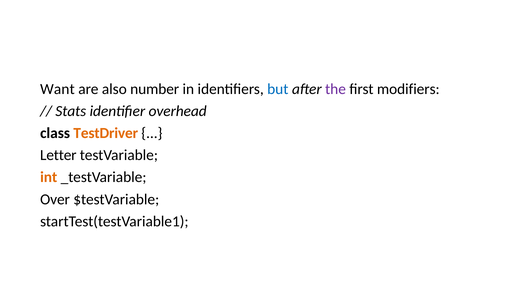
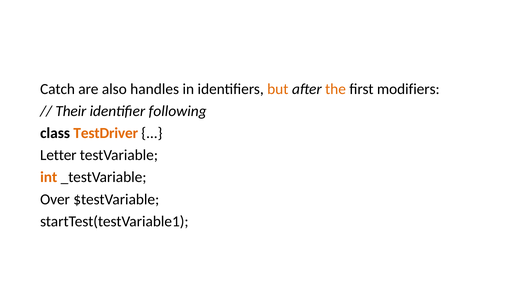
Want: Want -> Catch
number: number -> handles
but colour: blue -> orange
the colour: purple -> orange
Stats: Stats -> Their
overhead: overhead -> following
